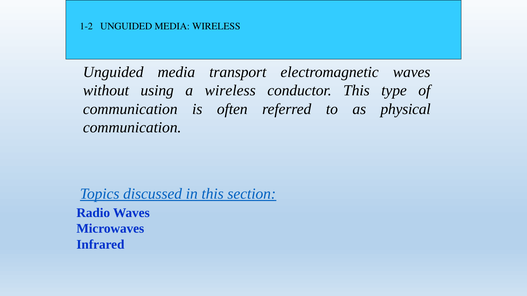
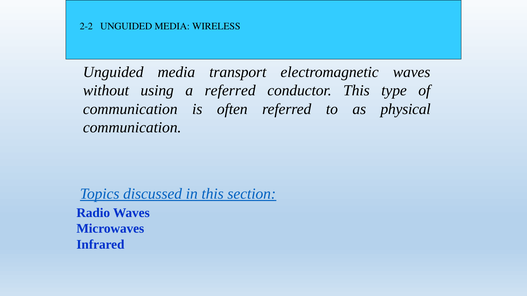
1-2: 1-2 -> 2-2
a wireless: wireless -> referred
